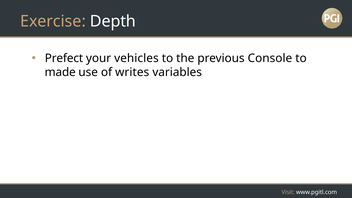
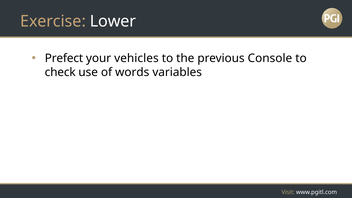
Depth: Depth -> Lower
made: made -> check
writes: writes -> words
